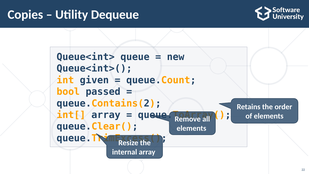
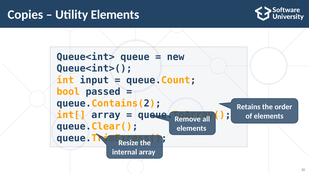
Utility Dequeue: Dequeue -> Elements
given: given -> input
